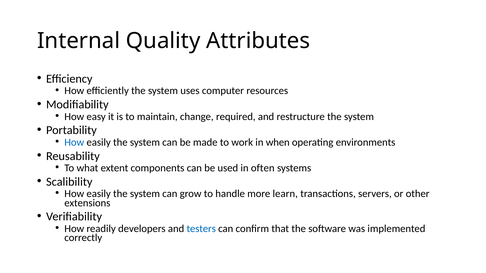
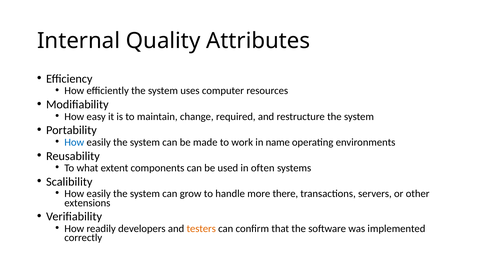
when: when -> name
learn: learn -> there
testers colour: blue -> orange
